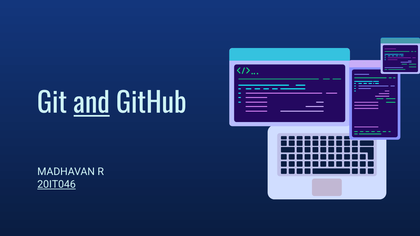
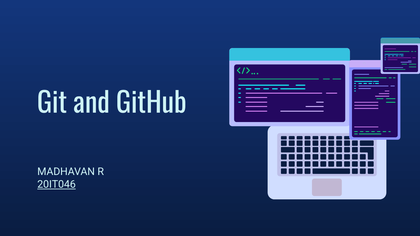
and underline: present -> none
